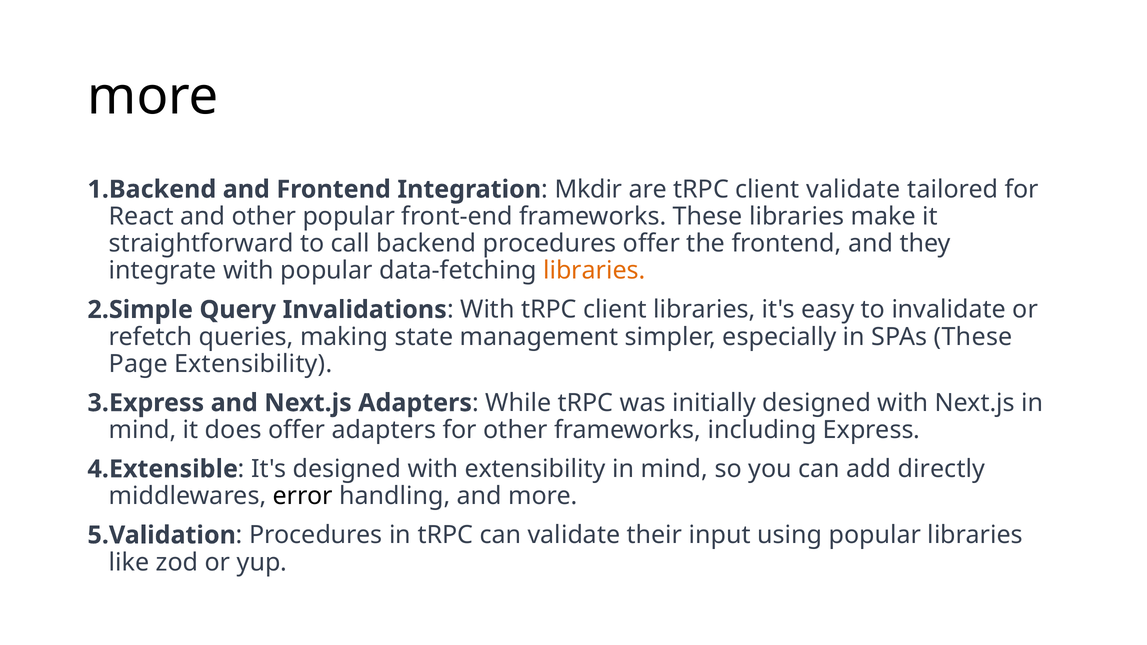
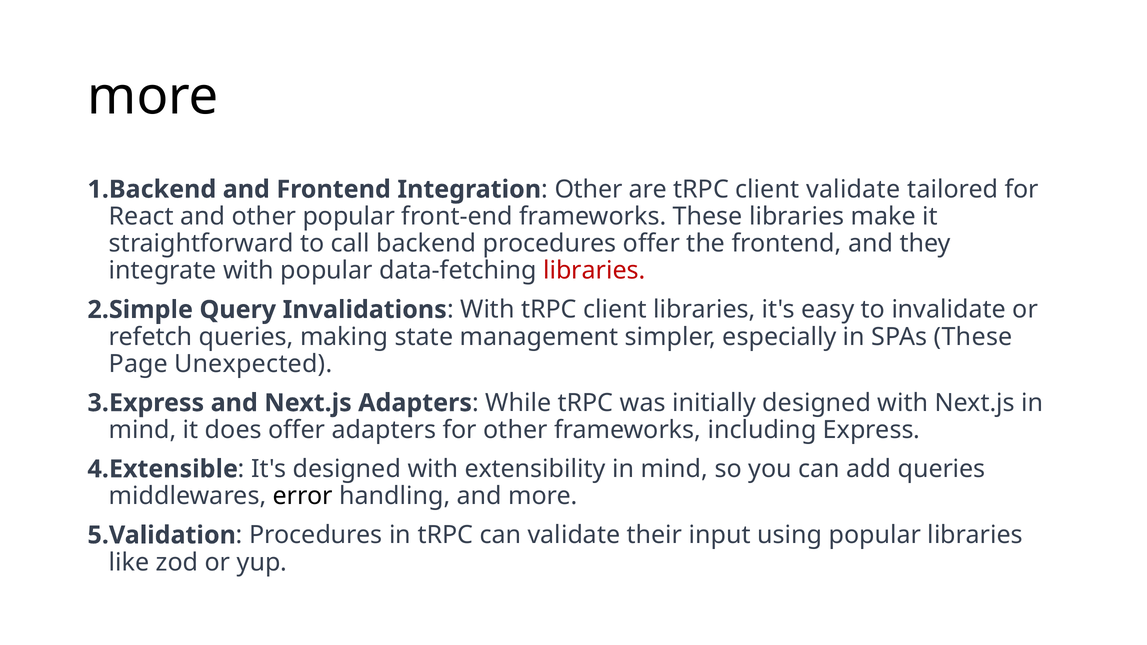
Mkdir at (588, 189): Mkdir -> Other
libraries at (594, 271) colour: orange -> red
Page Extensibility: Extensibility -> Unexpected
add directly: directly -> queries
